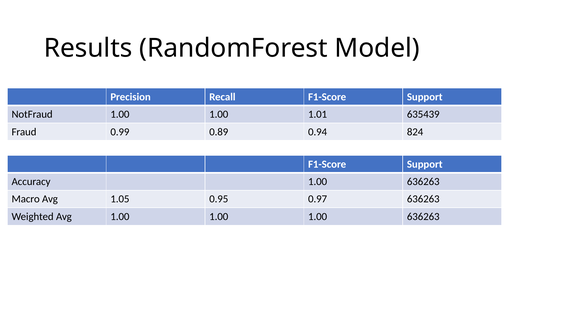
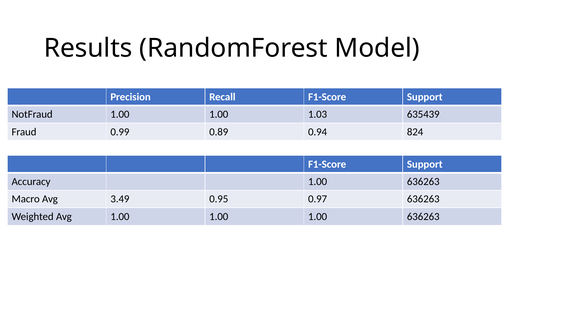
1.01: 1.01 -> 1.03
1.05: 1.05 -> 3.49
